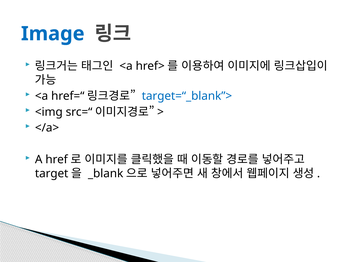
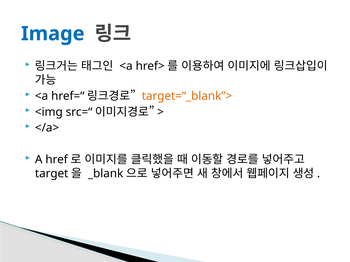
target=“_blank”> colour: blue -> orange
